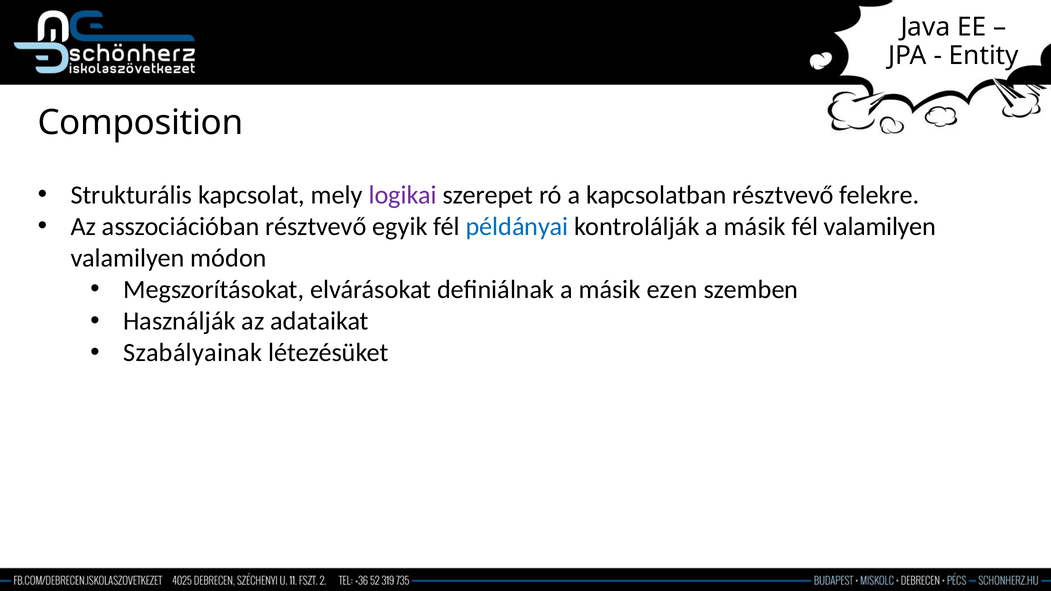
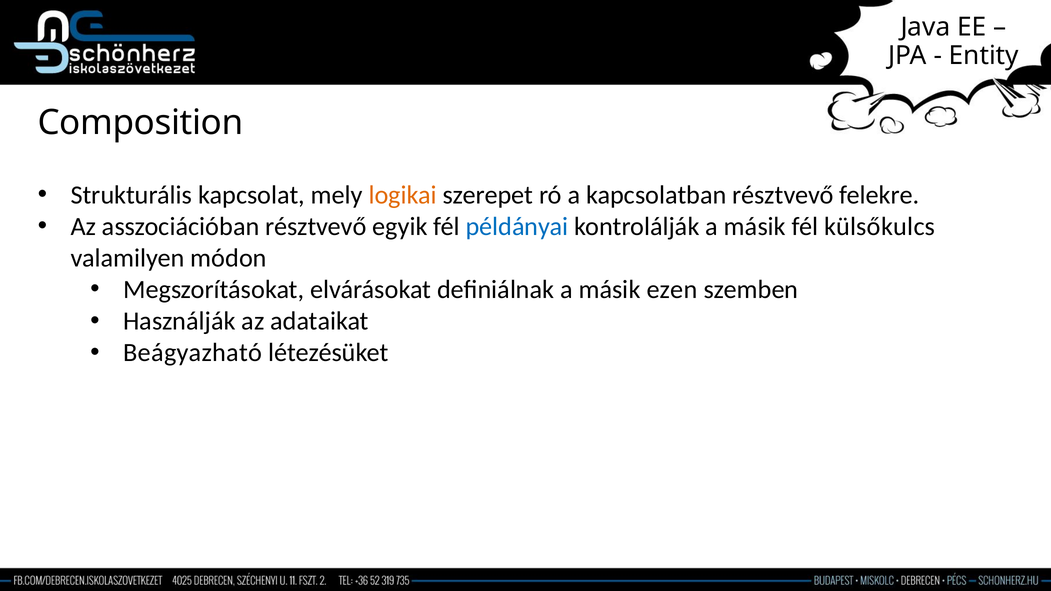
logikai colour: purple -> orange
fél valamilyen: valamilyen -> külsőkulcs
Szabályainak: Szabályainak -> Beágyazható
